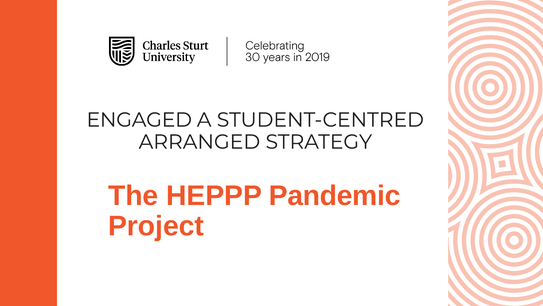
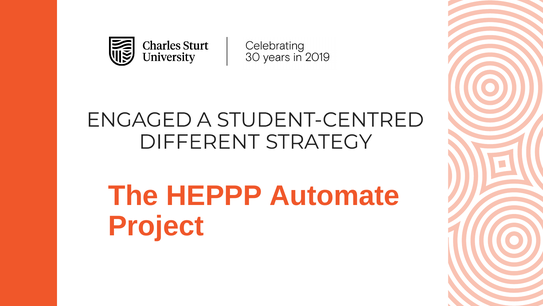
ARRANGED: ARRANGED -> DIFFERENT
Pandemic: Pandemic -> Automate
